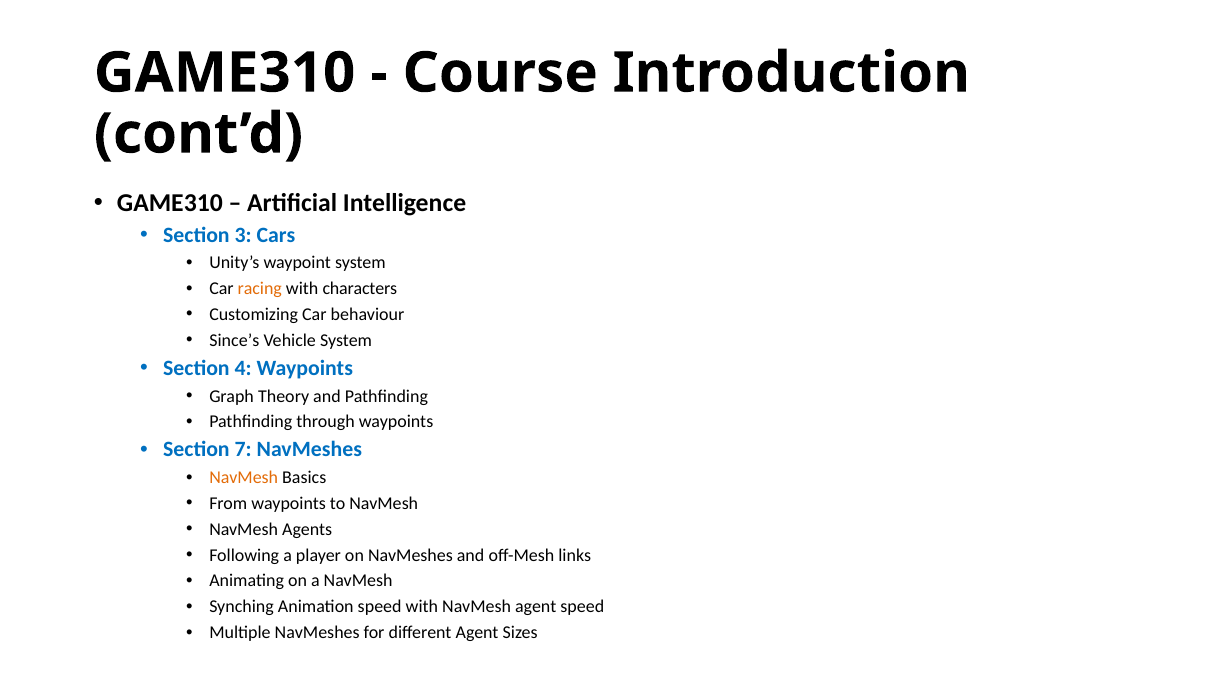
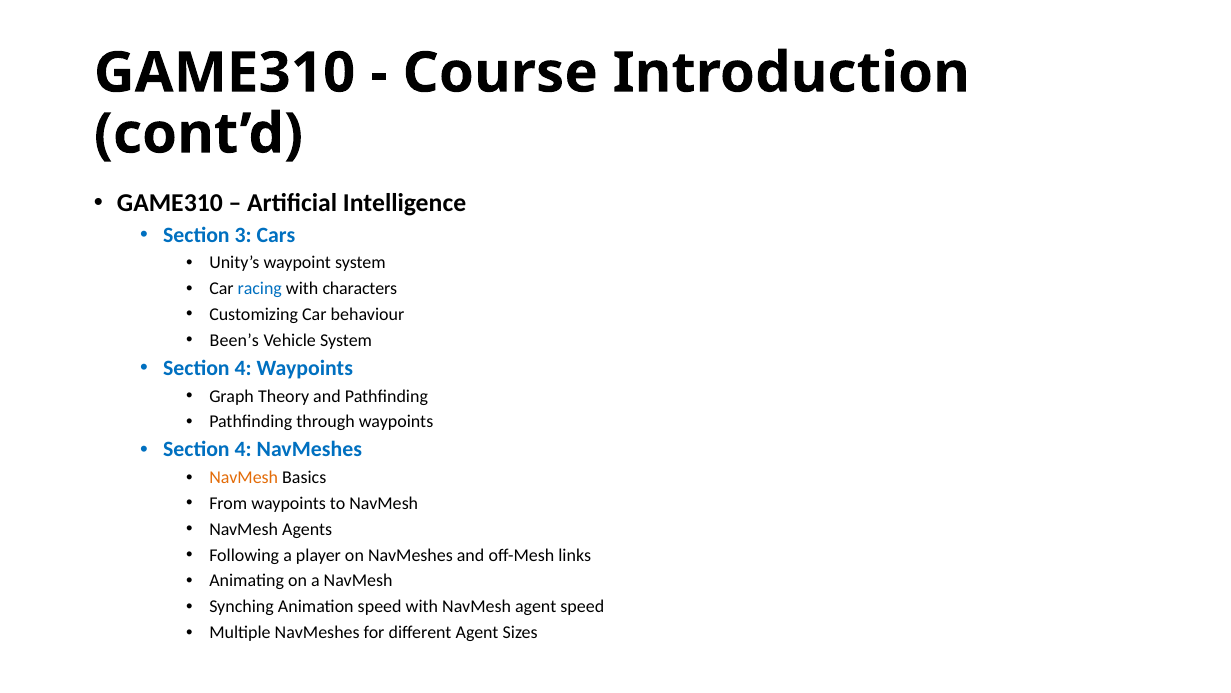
racing colour: orange -> blue
Since’s: Since’s -> Been’s
7 at (243, 449): 7 -> 4
